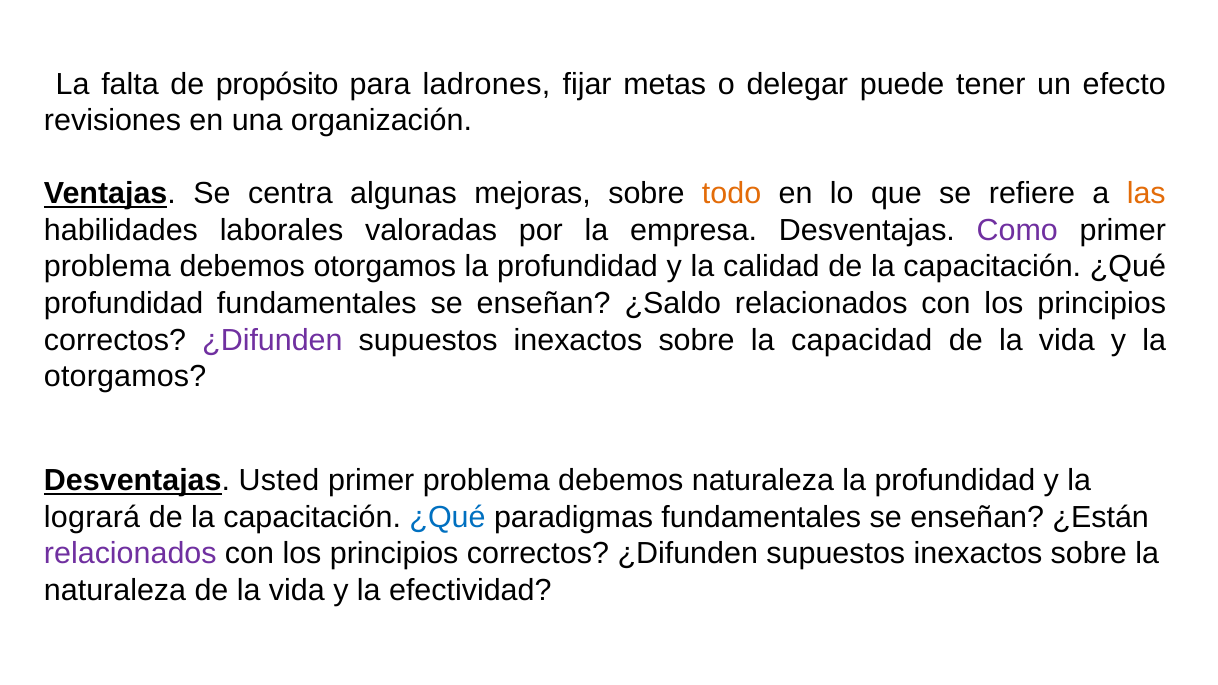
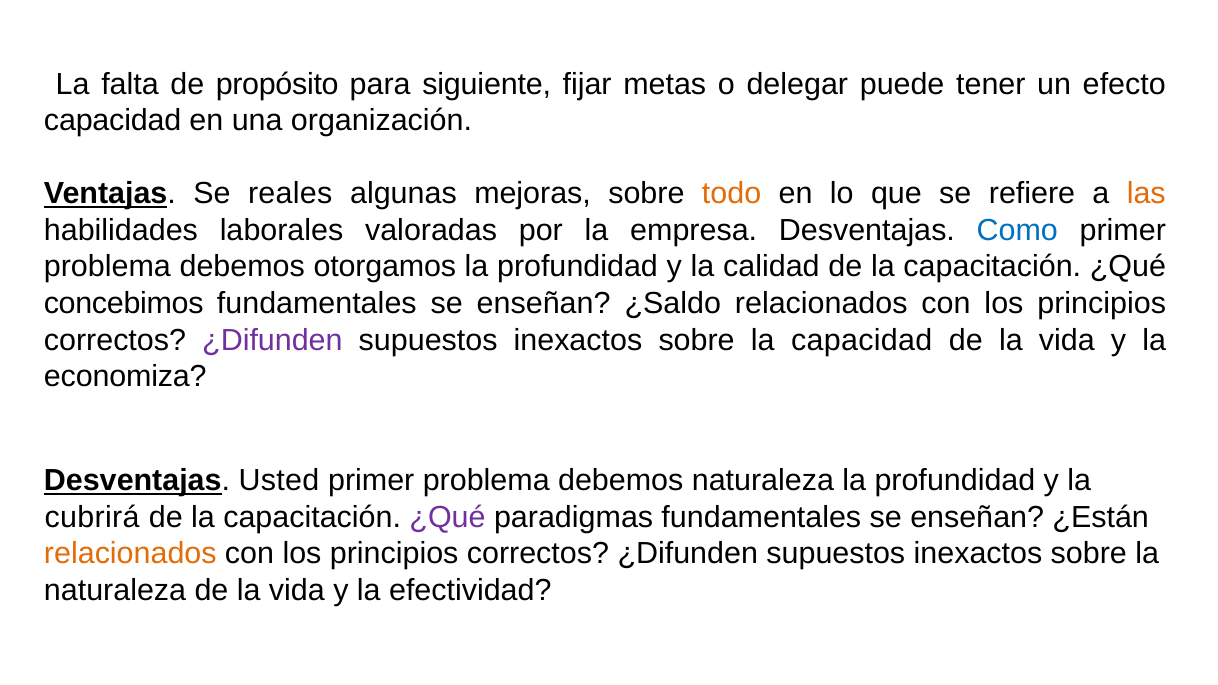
ladrones: ladrones -> siguiente
revisiones at (113, 121): revisiones -> capacidad
centra: centra -> reales
Como colour: purple -> blue
profundidad at (124, 303): profundidad -> concebimos
otorgamos at (125, 377): otorgamos -> economiza
logrará: logrará -> cubrirá
¿Qué at (448, 517) colour: blue -> purple
relacionados at (130, 554) colour: purple -> orange
